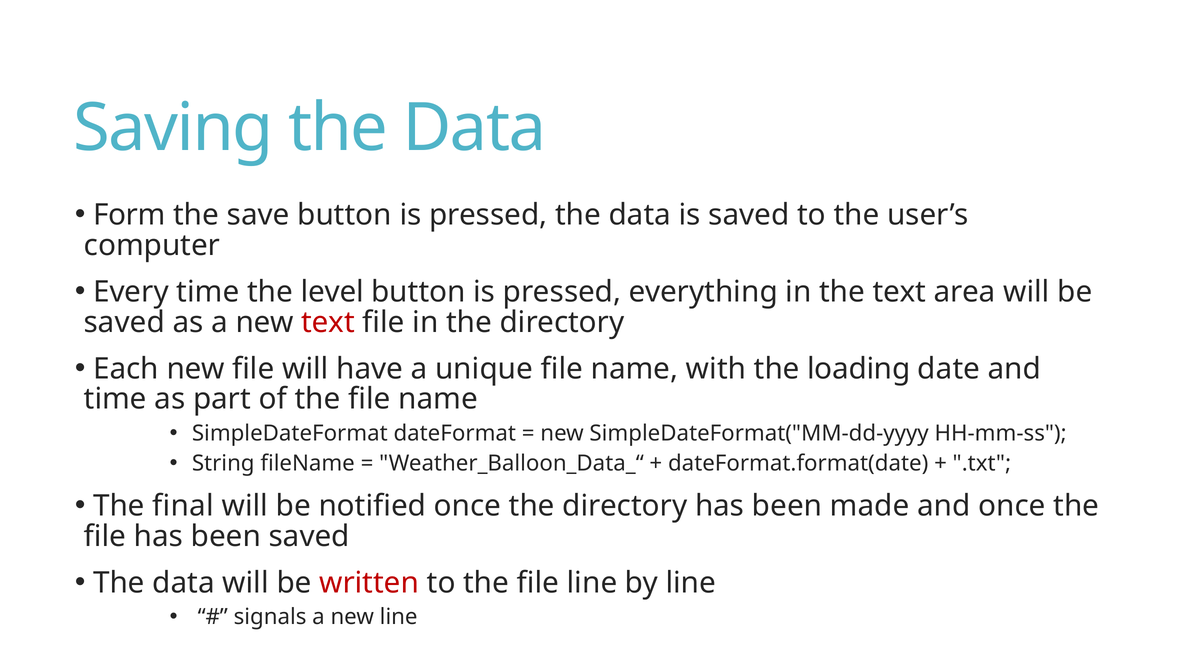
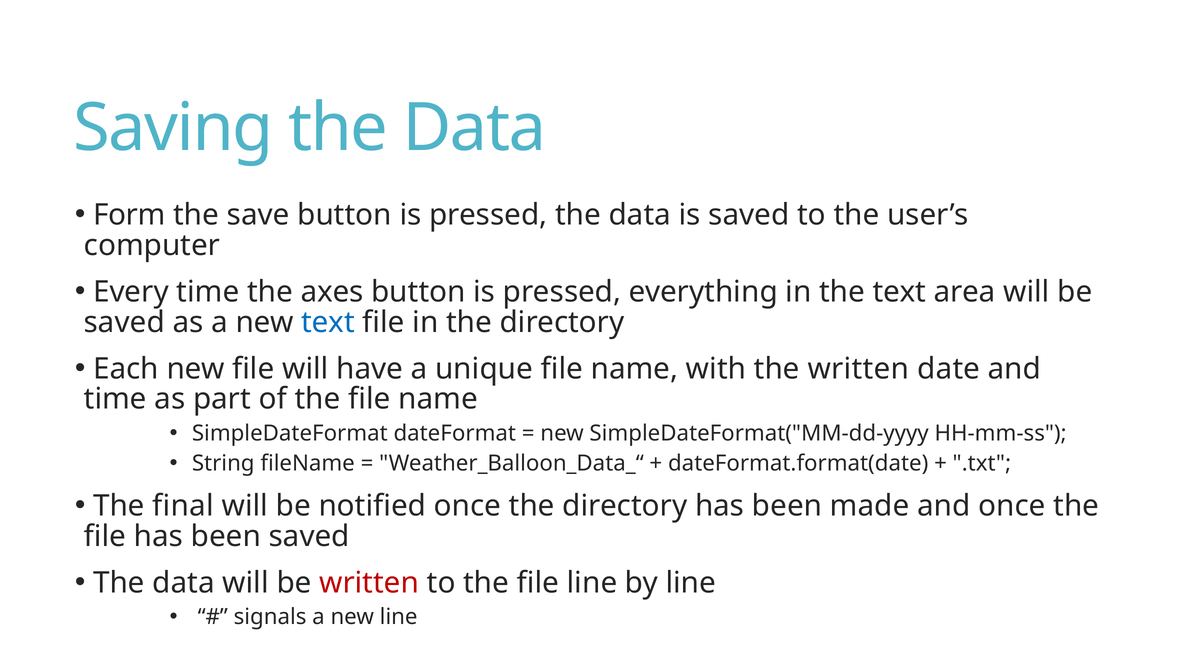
level: level -> axes
text at (328, 322) colour: red -> blue
the loading: loading -> written
